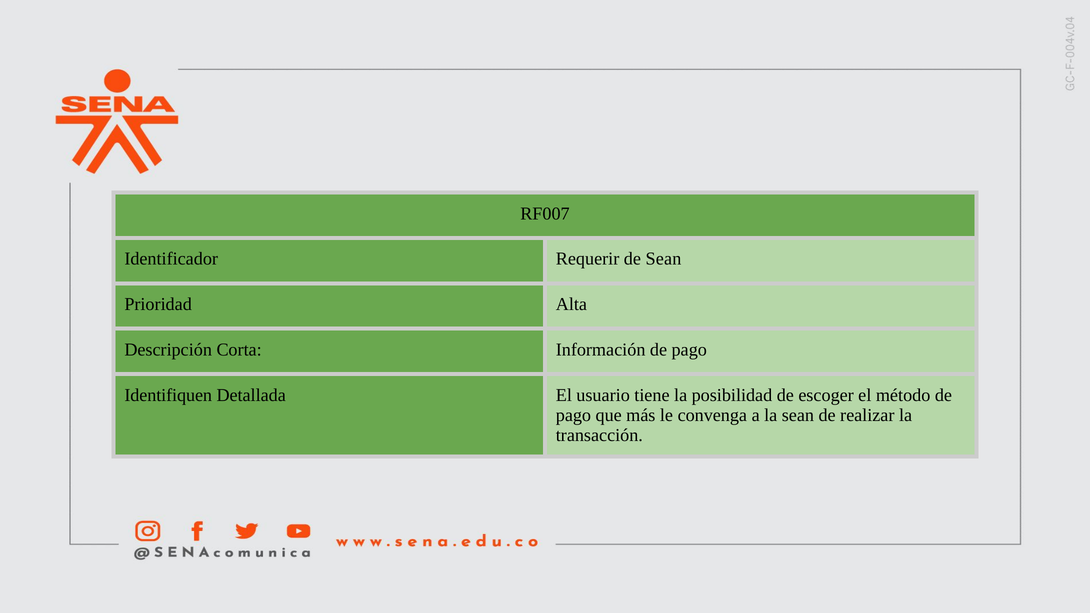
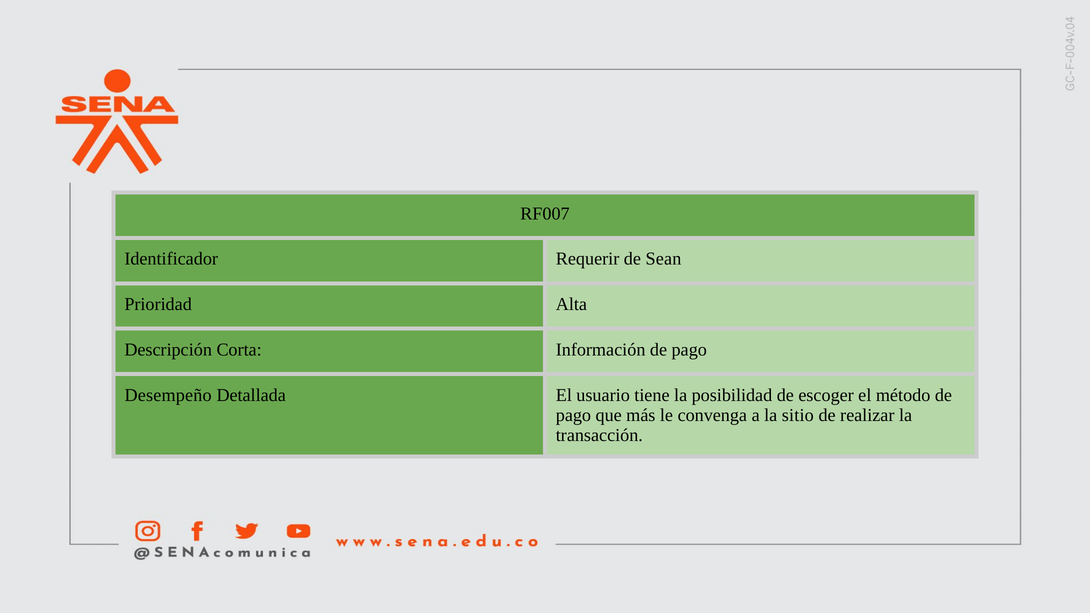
Identifiquen: Identifiquen -> Desempeño
la sean: sean -> sitio
